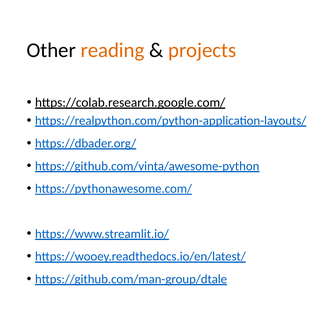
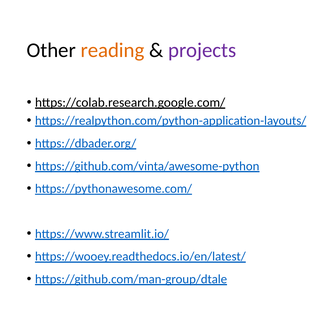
projects colour: orange -> purple
